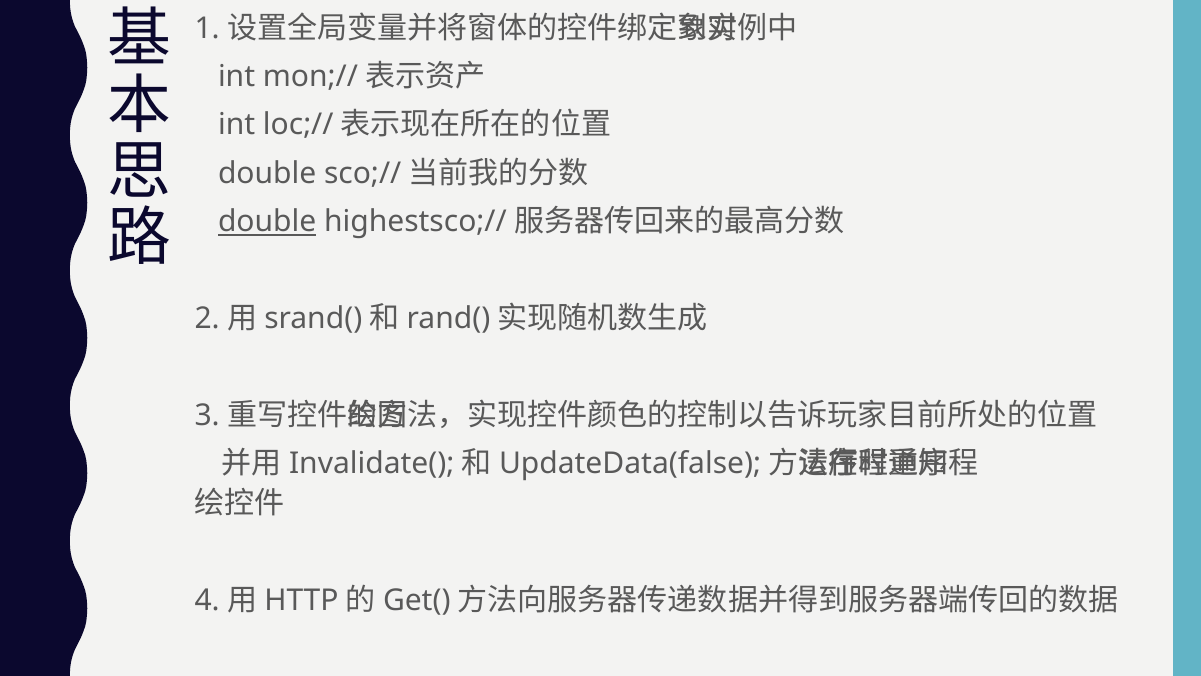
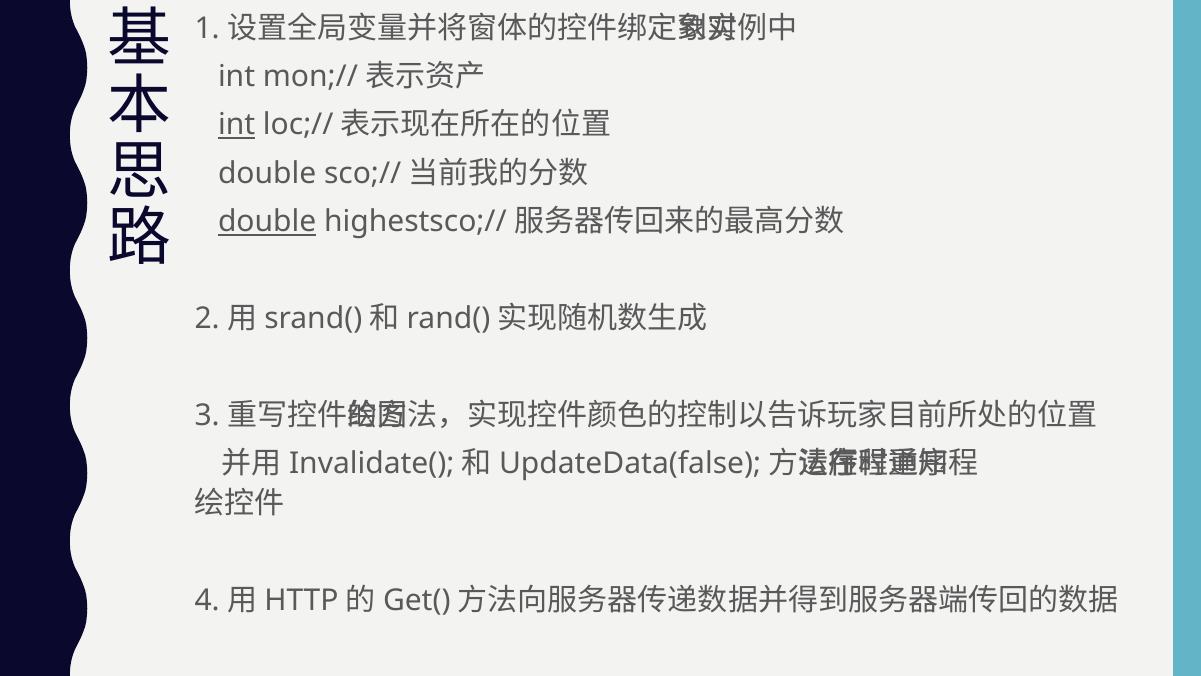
int at (237, 125) underline: none -> present
